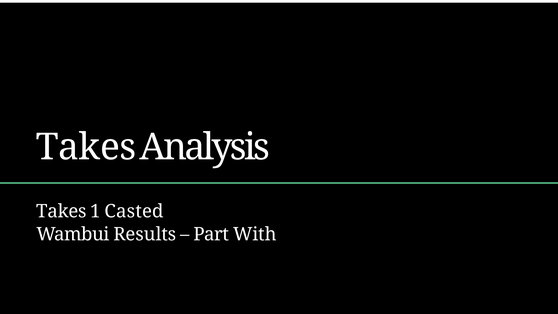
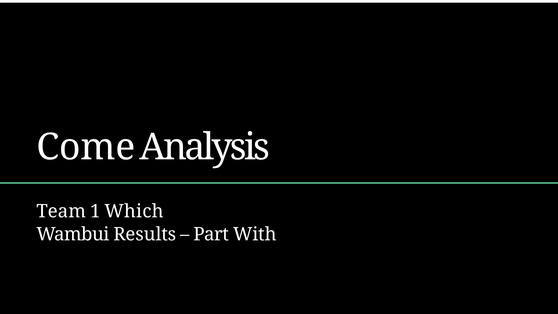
Takes at (86, 147): Takes -> Come
Takes at (61, 211): Takes -> Team
Casted: Casted -> Which
